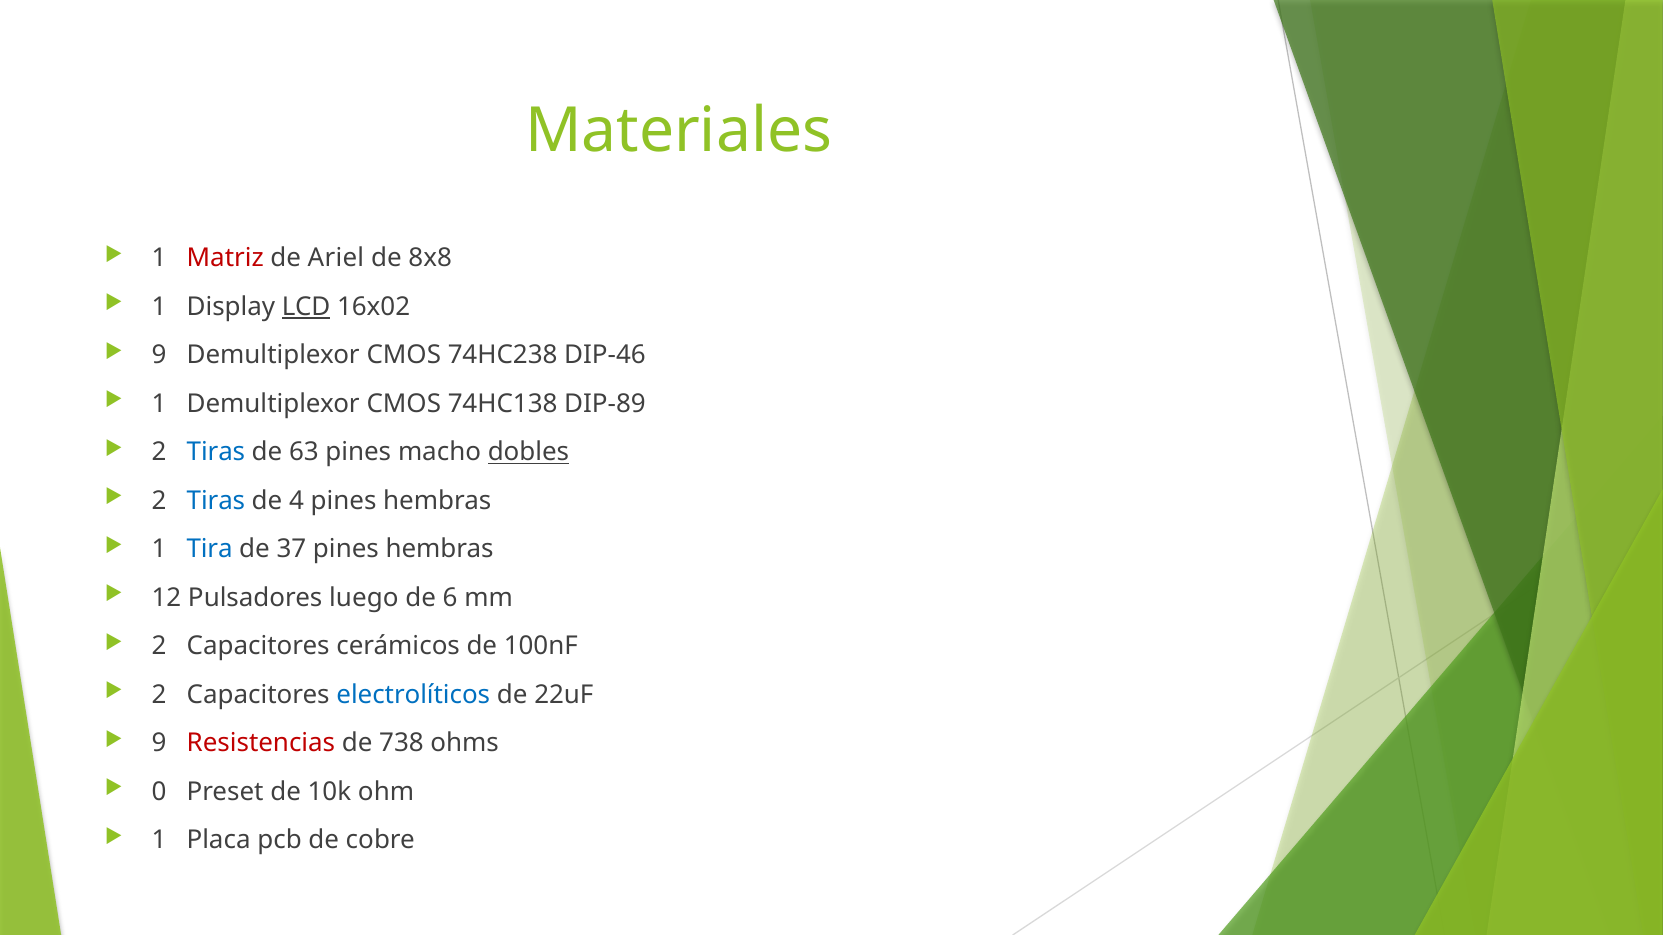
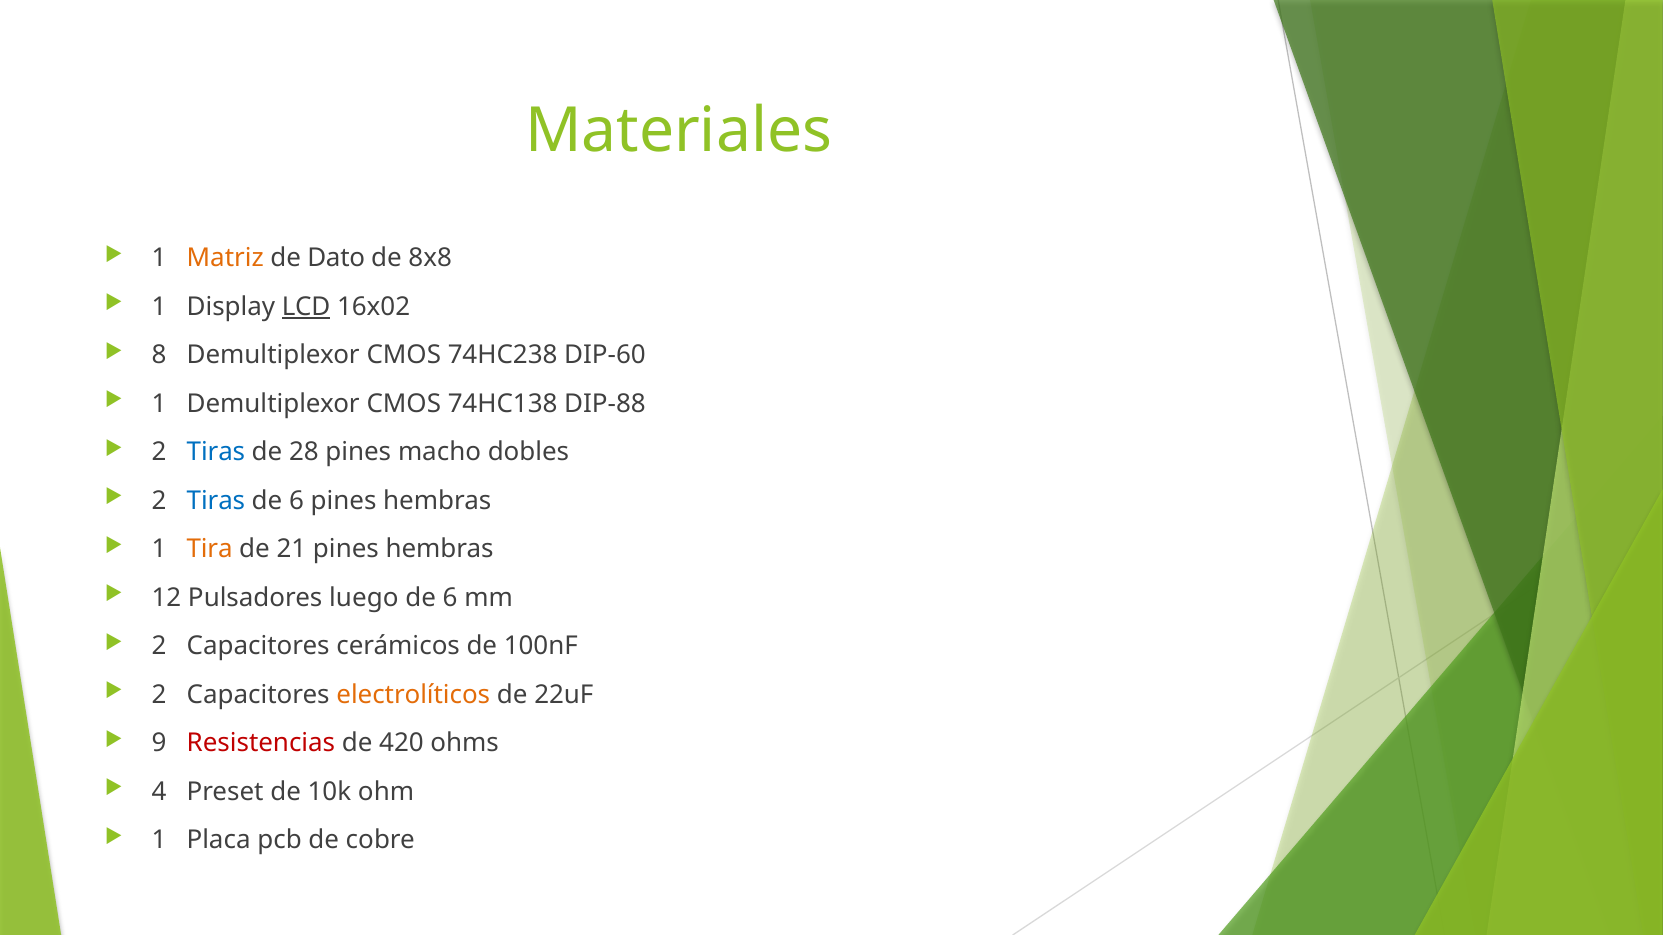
Matriz colour: red -> orange
Ariel: Ariel -> Dato
9 at (159, 356): 9 -> 8
DIP-46: DIP-46 -> DIP-60
DIP-89: DIP-89 -> DIP-88
63: 63 -> 28
dobles underline: present -> none
4 at (296, 501): 4 -> 6
Tira colour: blue -> orange
37: 37 -> 21
electrolíticos colour: blue -> orange
738: 738 -> 420
0: 0 -> 4
